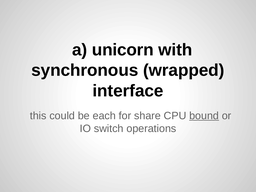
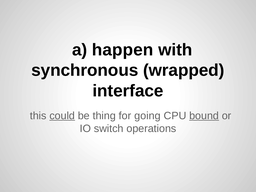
unicorn: unicorn -> happen
could underline: none -> present
each: each -> thing
share: share -> going
